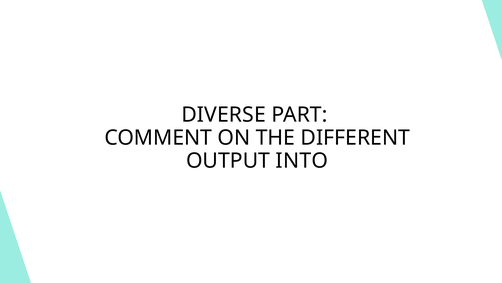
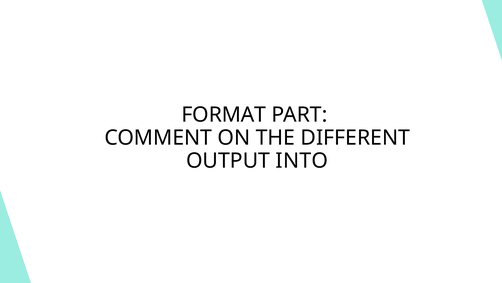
DIVERSE: DIVERSE -> FORMAT
